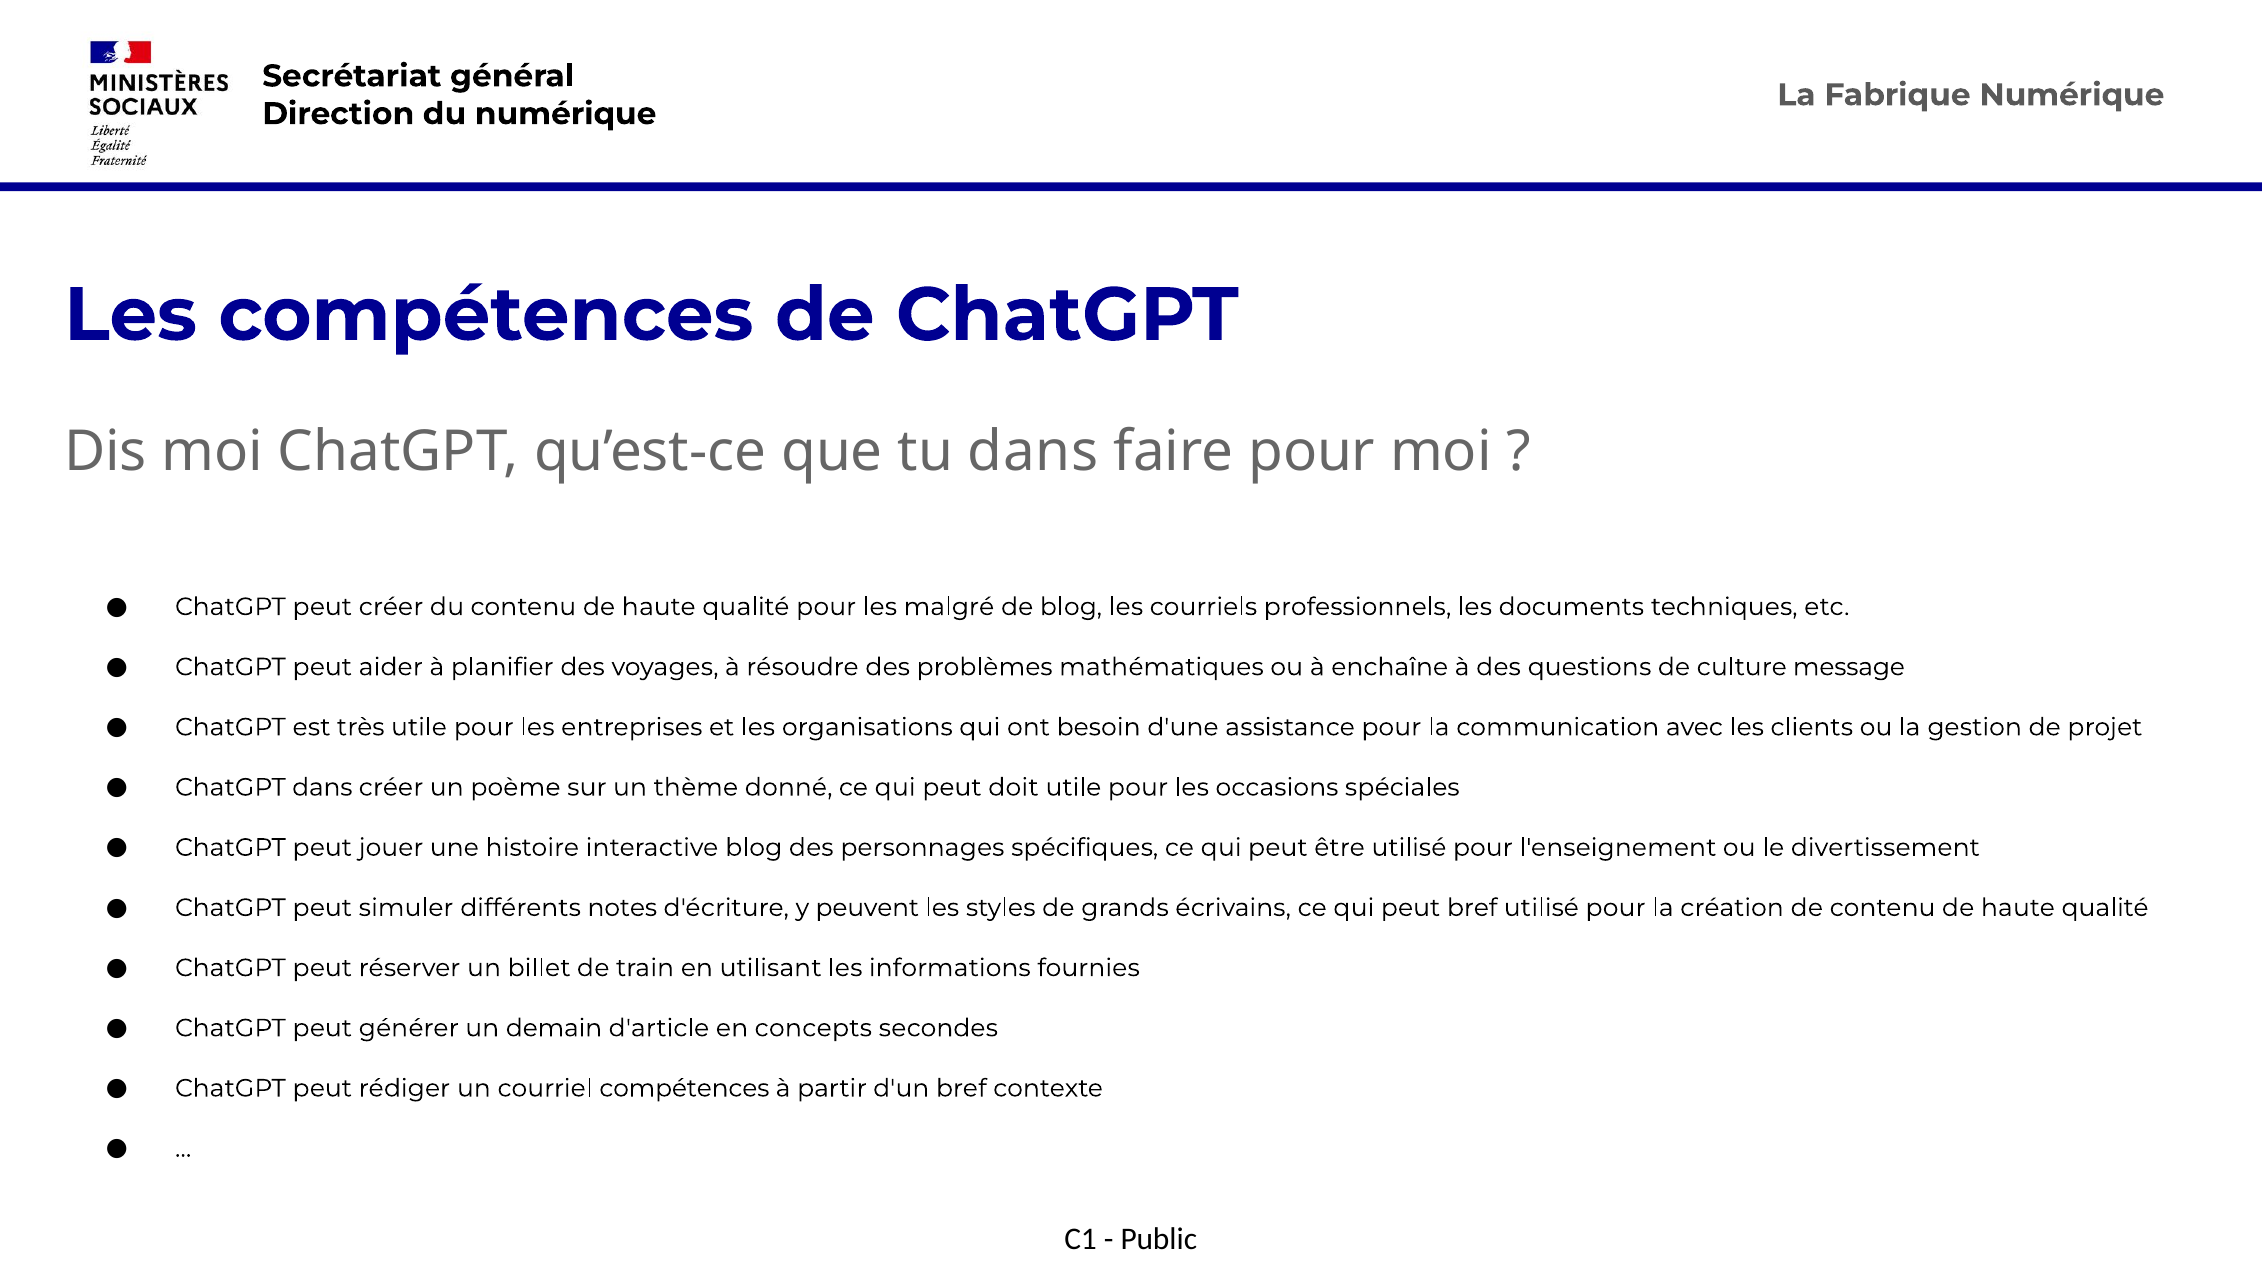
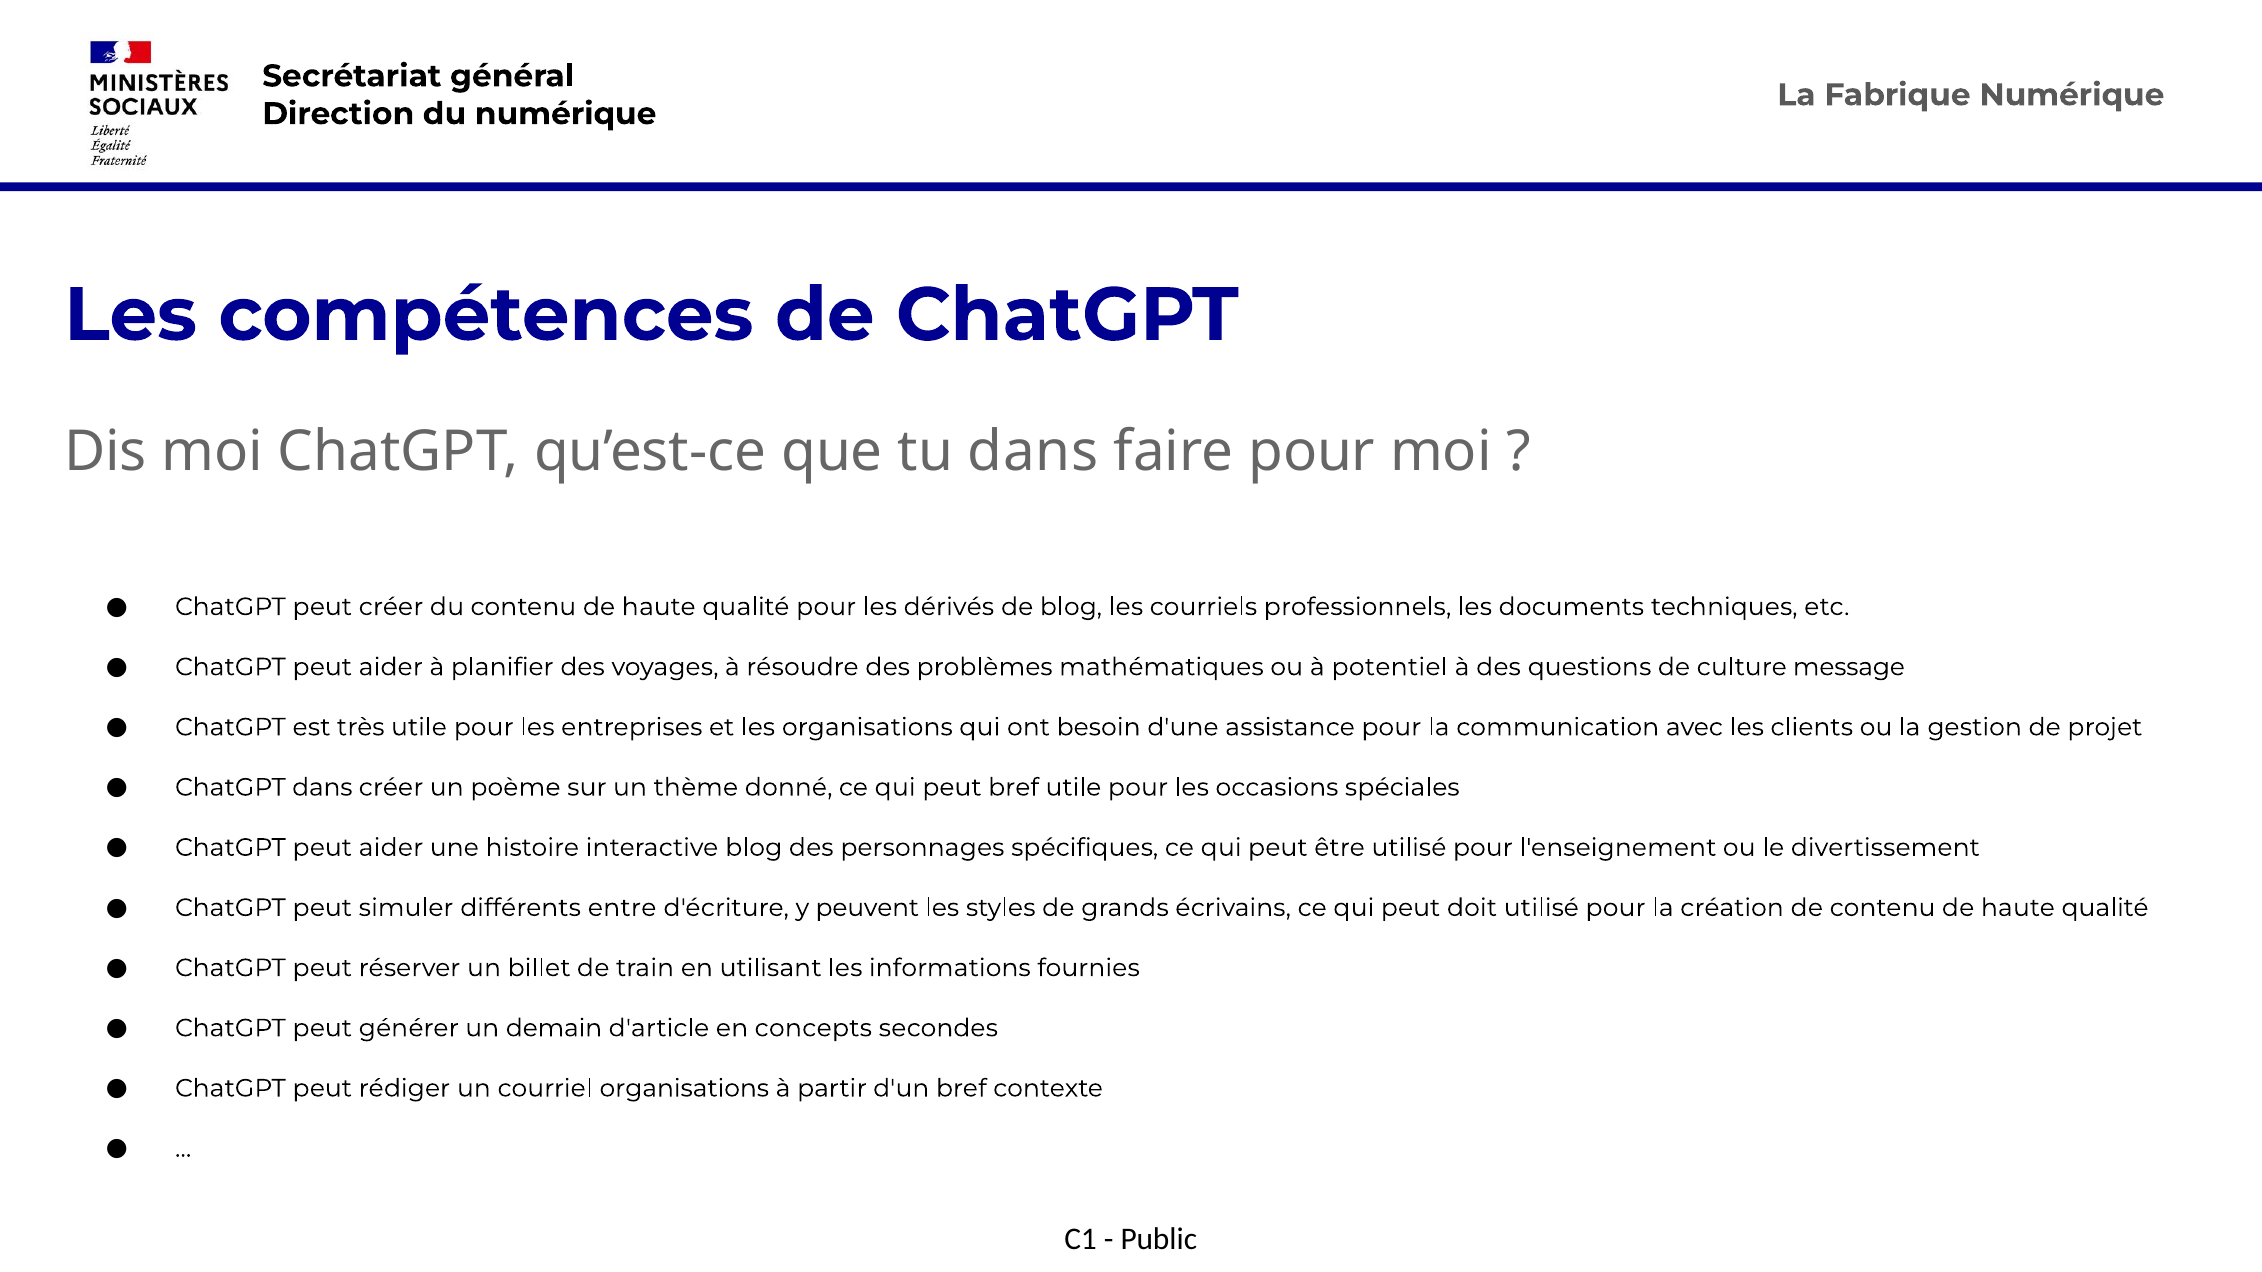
malgré: malgré -> dérivés
enchaîne: enchaîne -> potentiel
peut doit: doit -> bref
jouer at (391, 848): jouer -> aider
notes: notes -> entre
peut bref: bref -> doit
courriel compétences: compétences -> organisations
